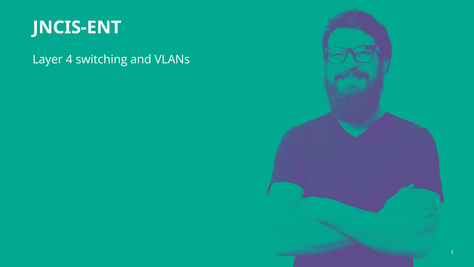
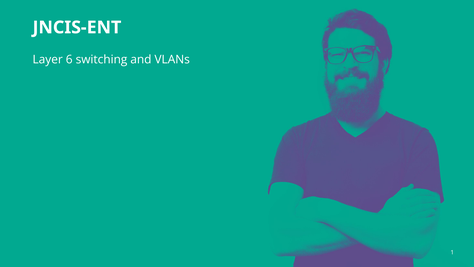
4: 4 -> 6
